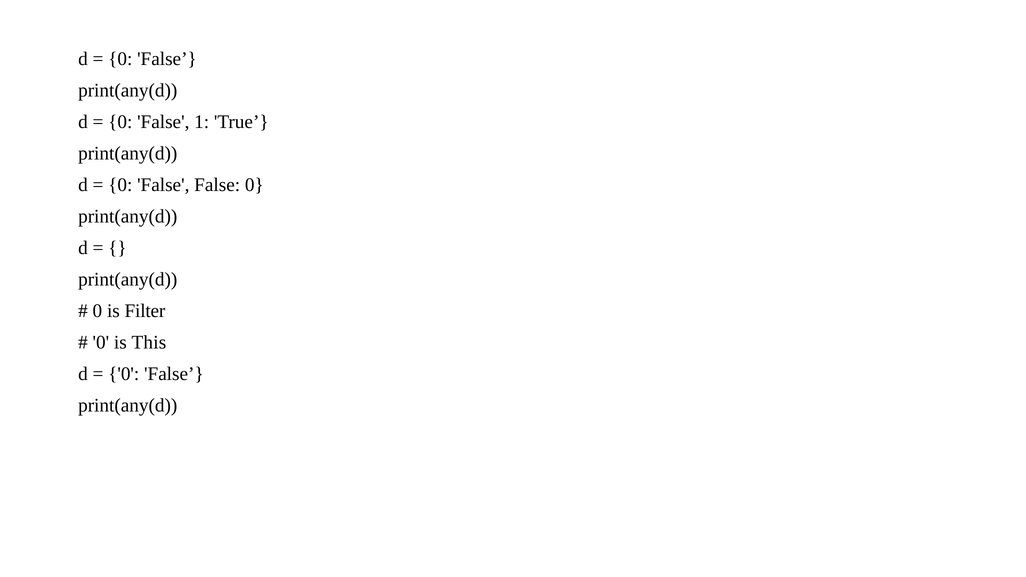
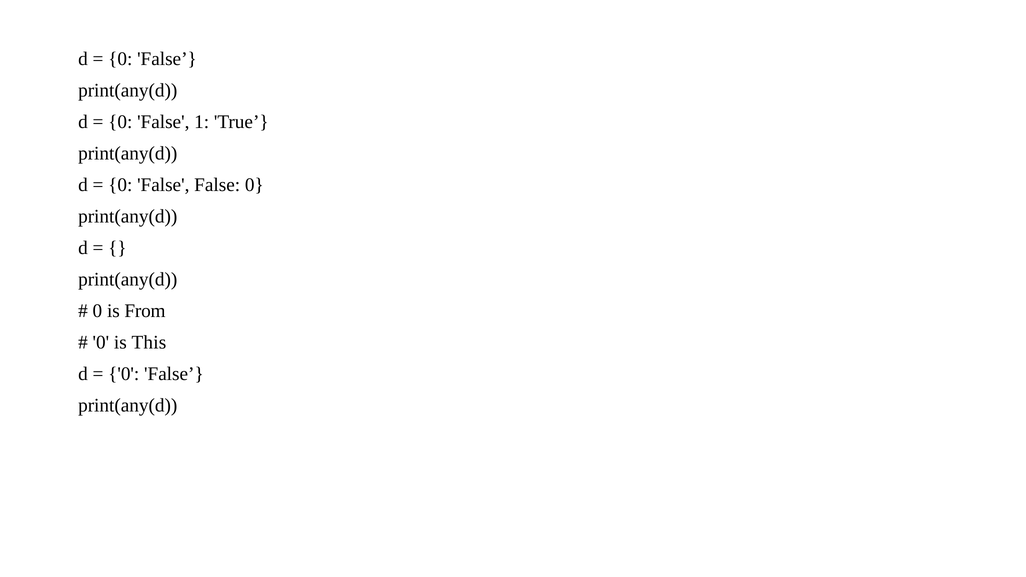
Filter: Filter -> From
